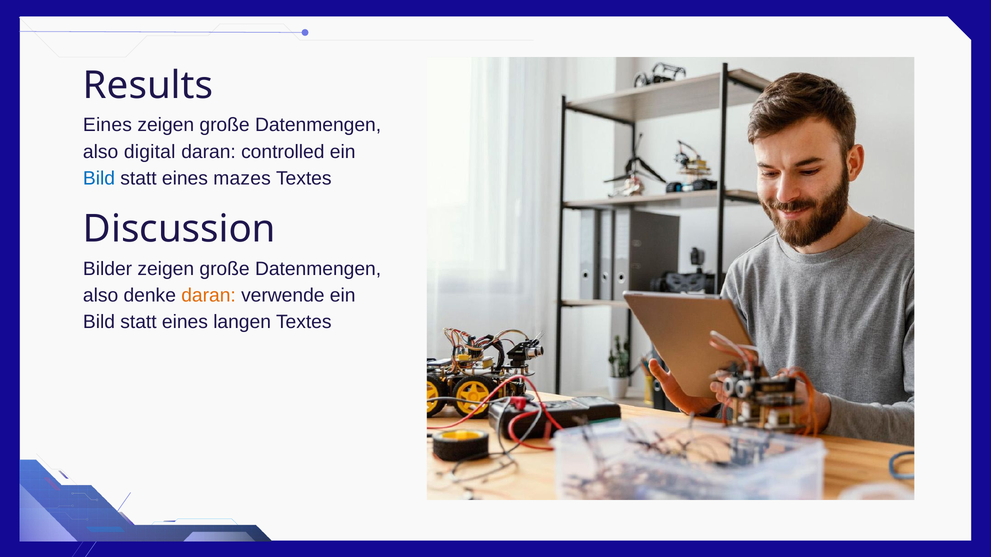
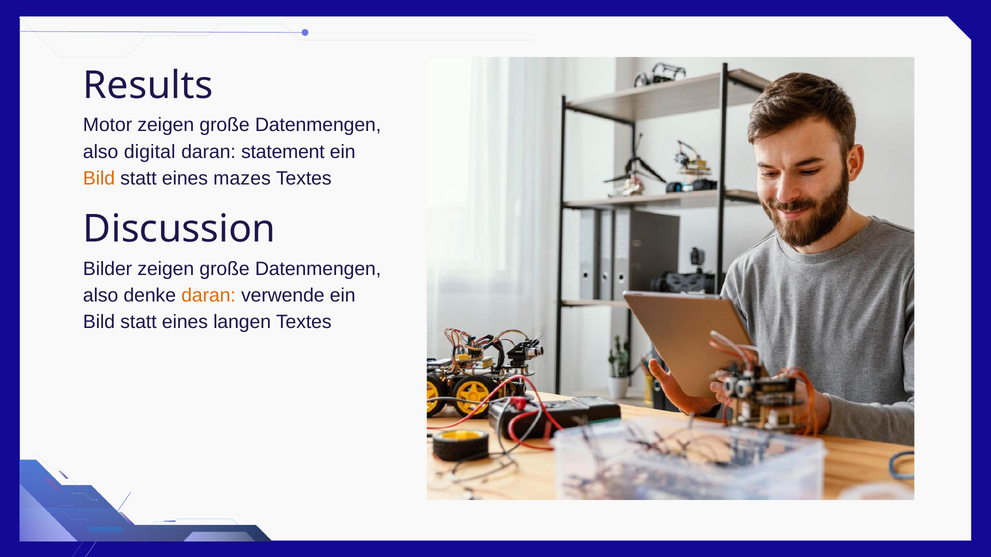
Eines at (107, 125): Eines -> Motor
controlled: controlled -> statement
Bild at (99, 178) colour: blue -> orange
